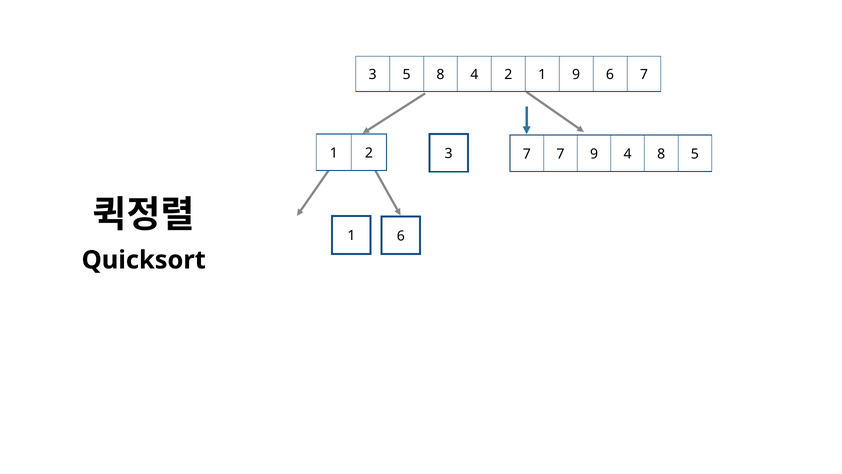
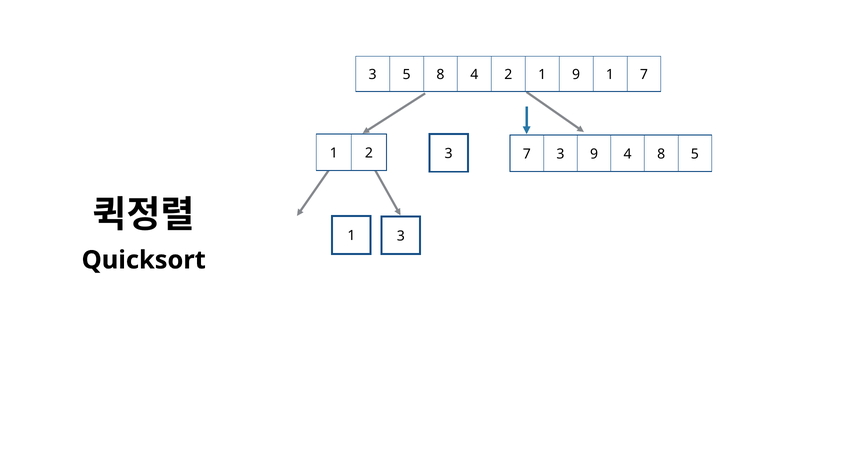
9 6: 6 -> 1
7 at (560, 154): 7 -> 3
1 6: 6 -> 3
